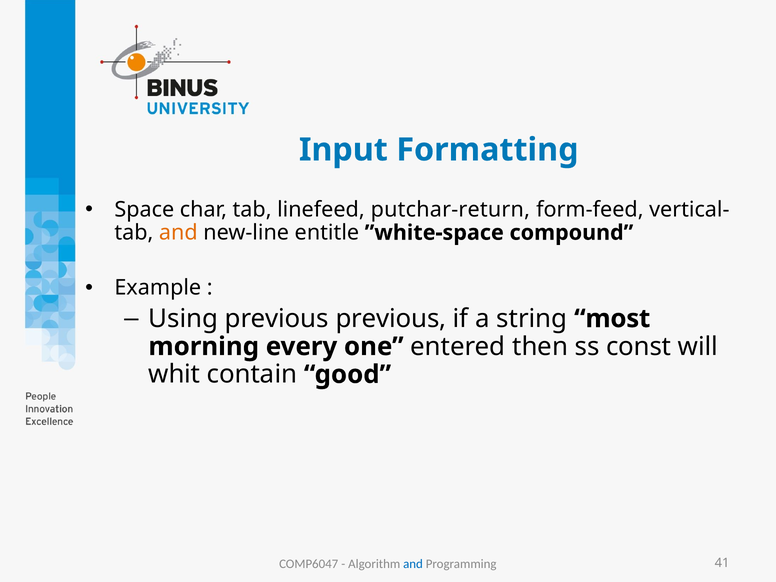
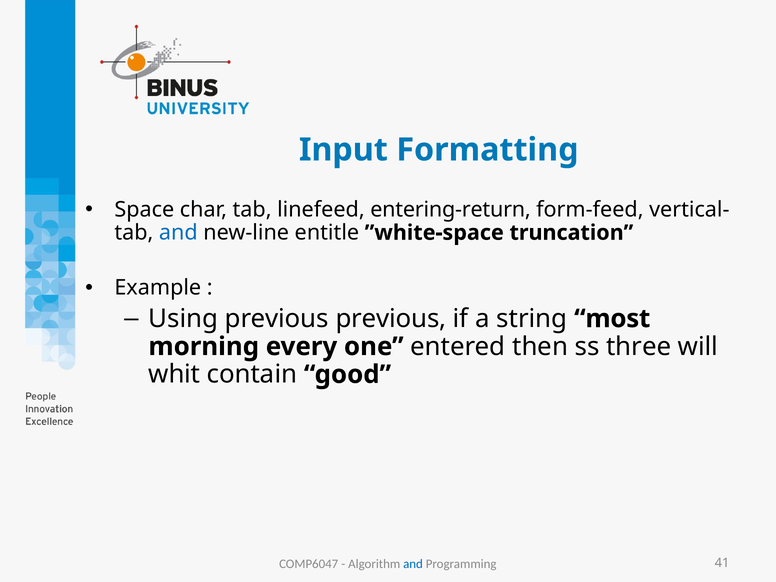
putchar-return: putchar-return -> entering-return
and at (178, 233) colour: orange -> blue
compound: compound -> truncation
const: const -> three
